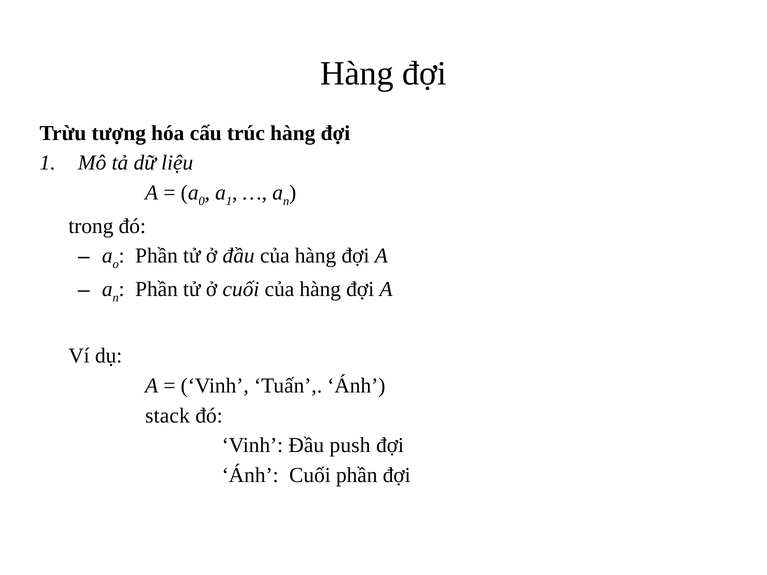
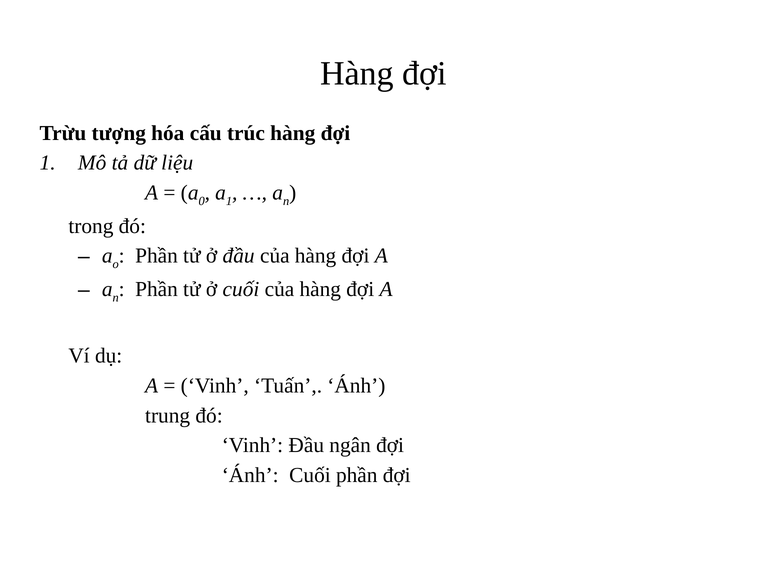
stack: stack -> trung
push: push -> ngân
